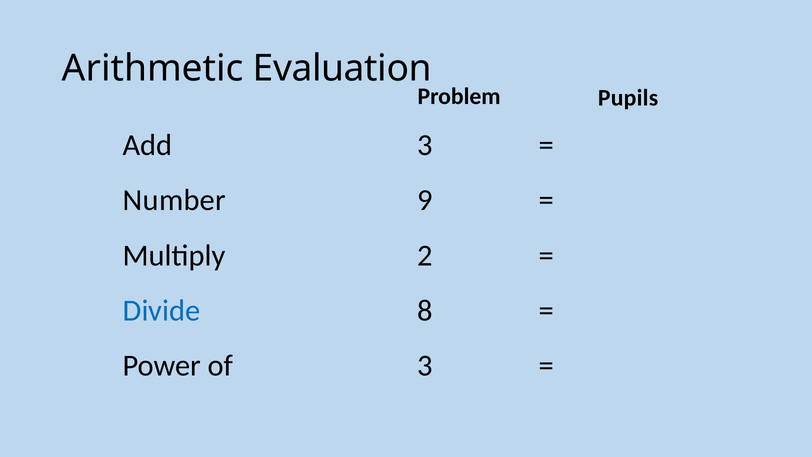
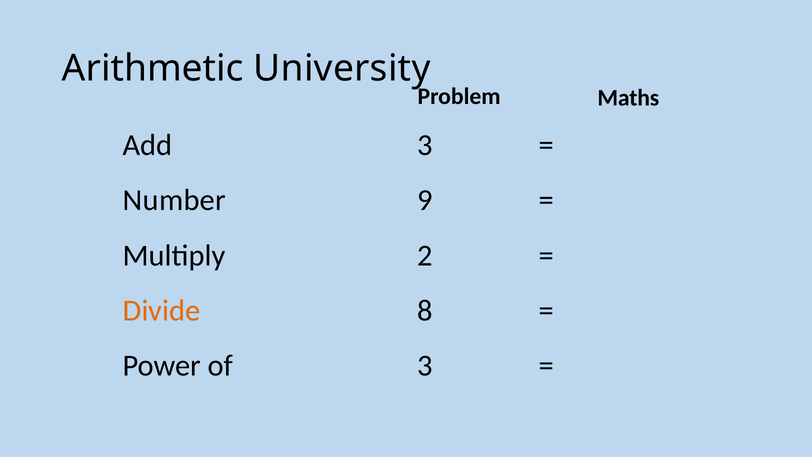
Evaluation: Evaluation -> University
Pupils: Pupils -> Maths
Divide colour: blue -> orange
